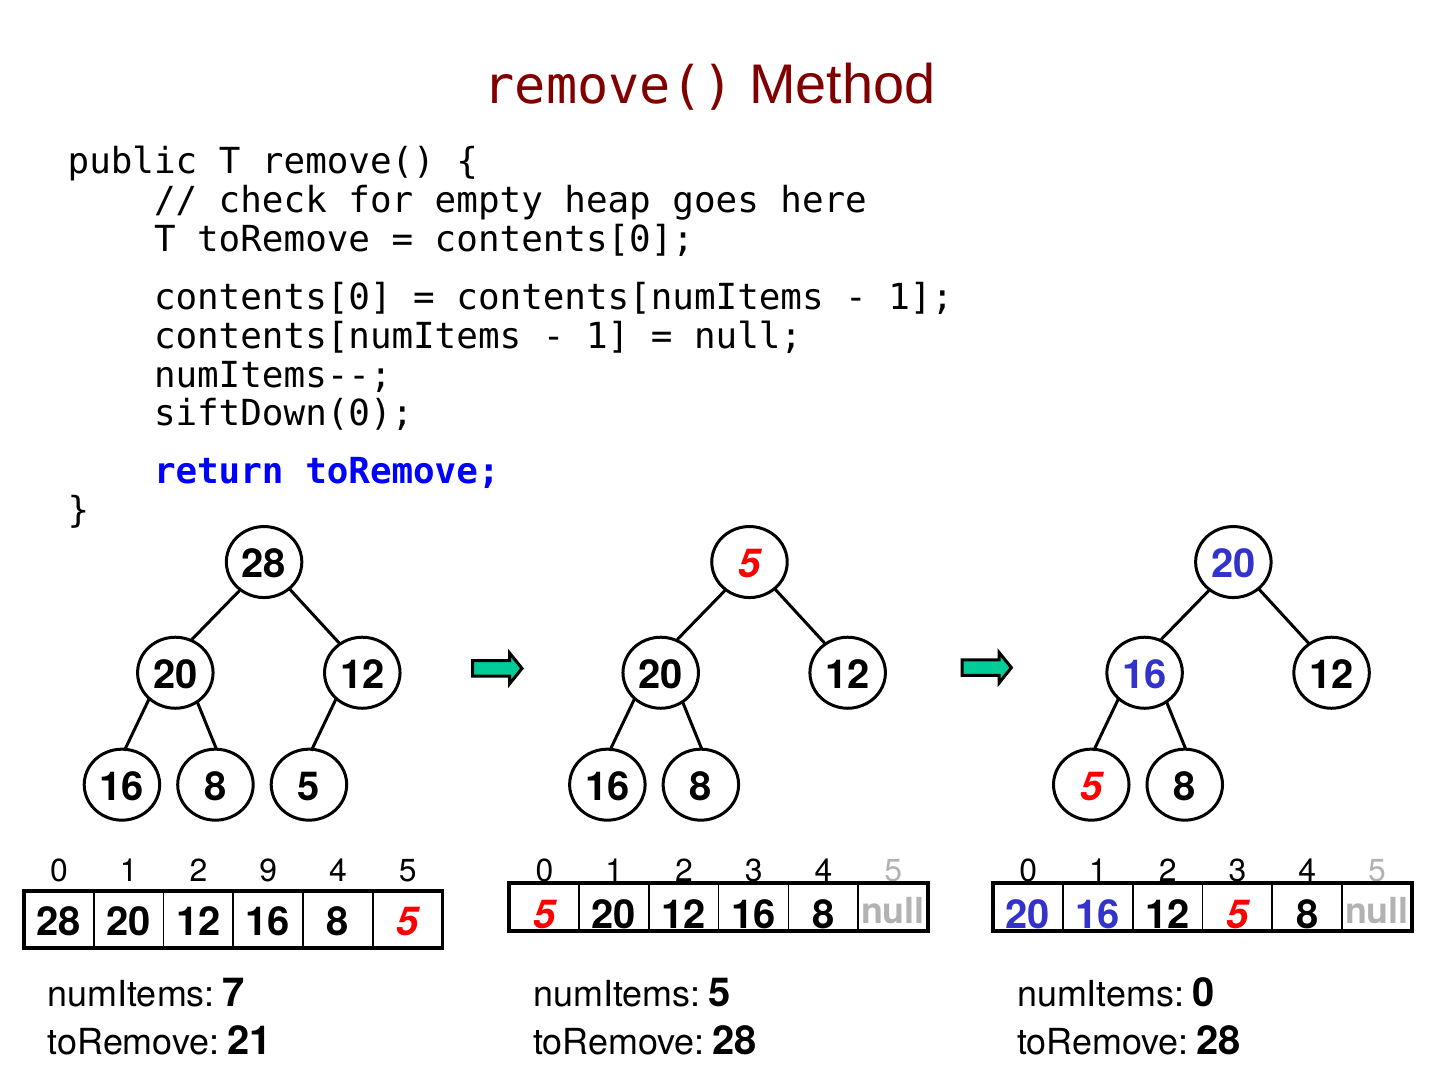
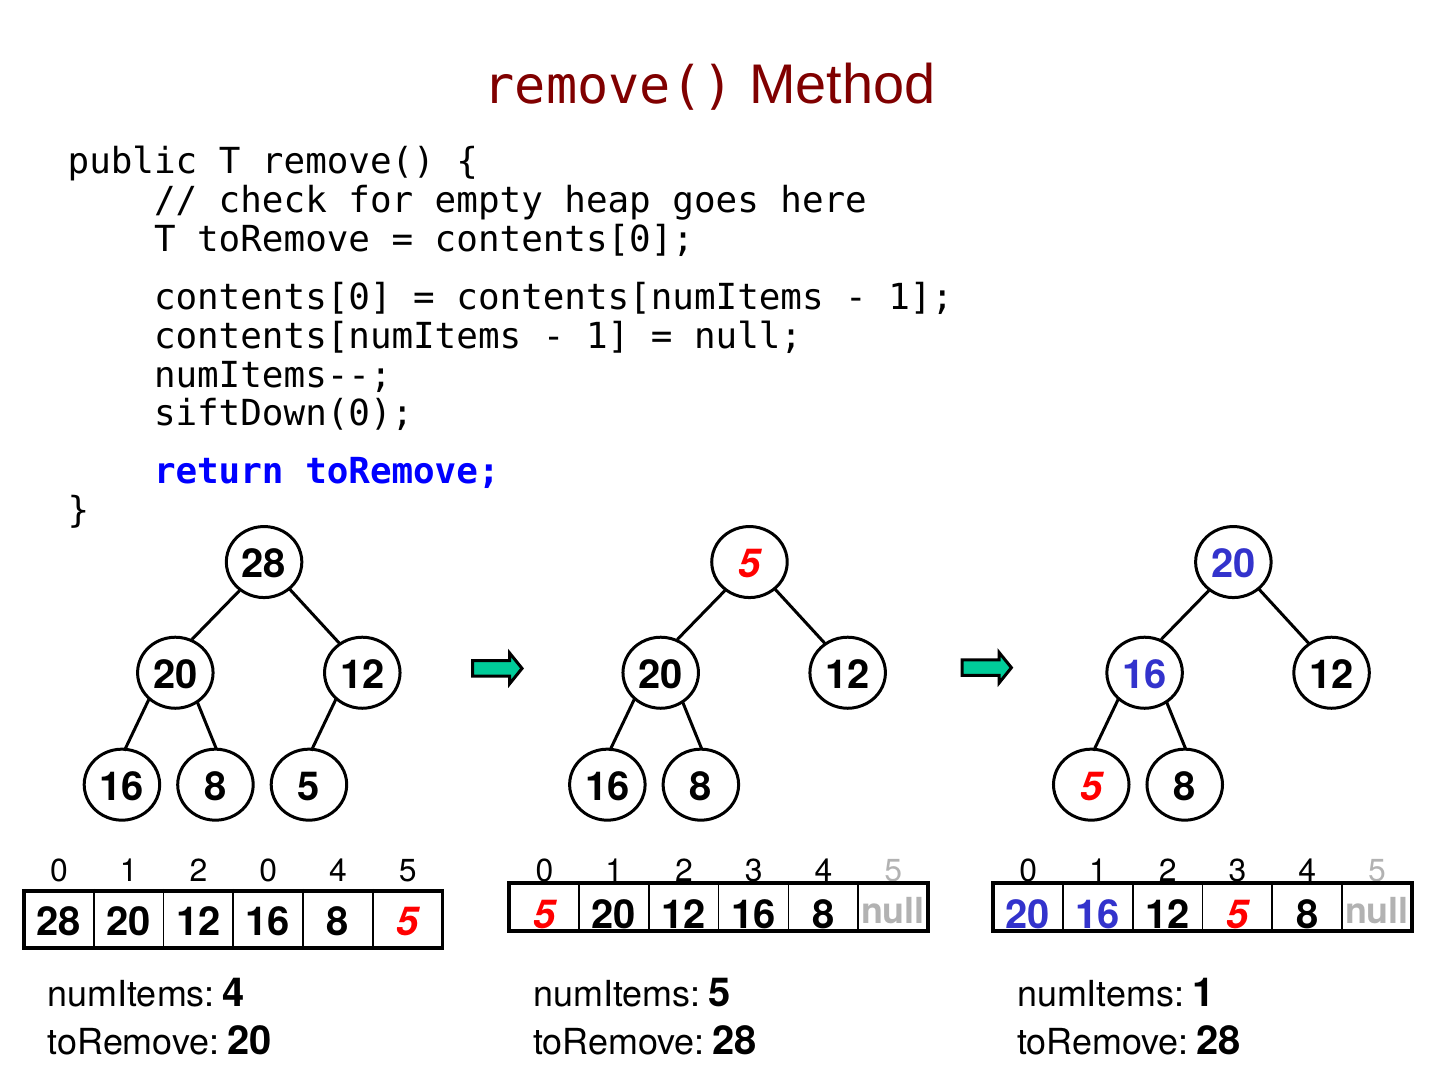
2 9: 9 -> 0
numItems 7: 7 -> 4
numItems 0: 0 -> 1
toRemove 21: 21 -> 20
